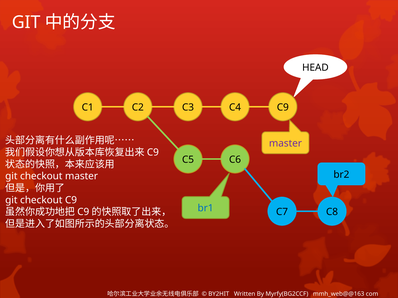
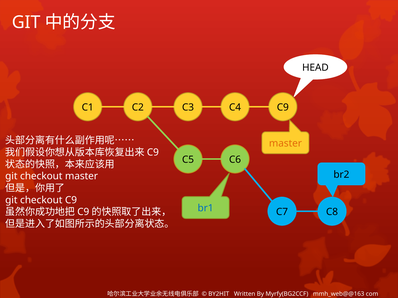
master at (285, 144) colour: purple -> orange
